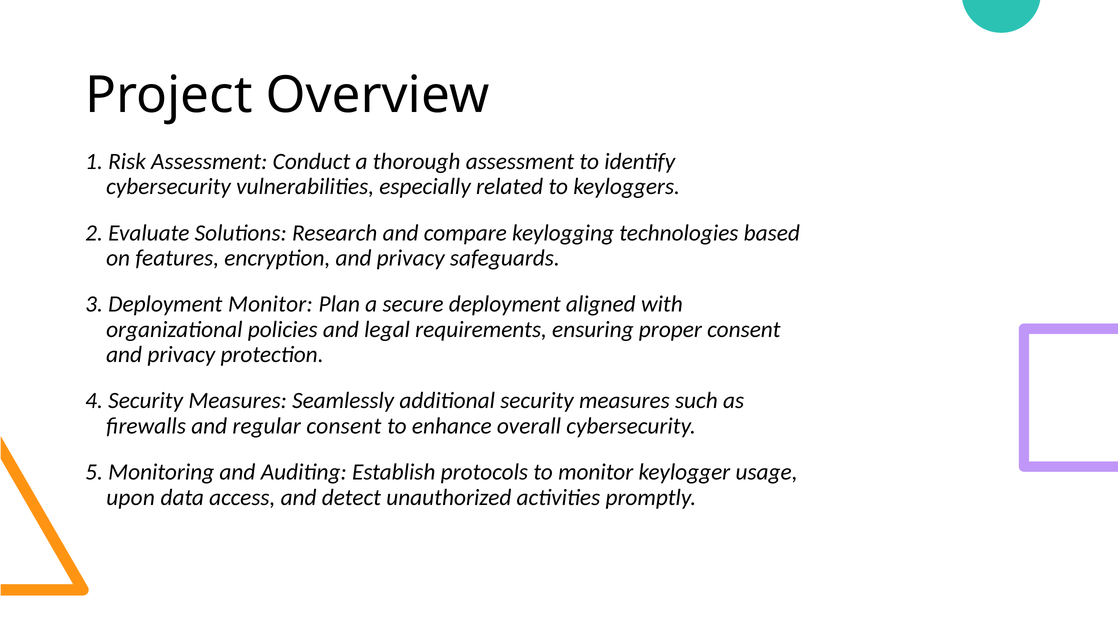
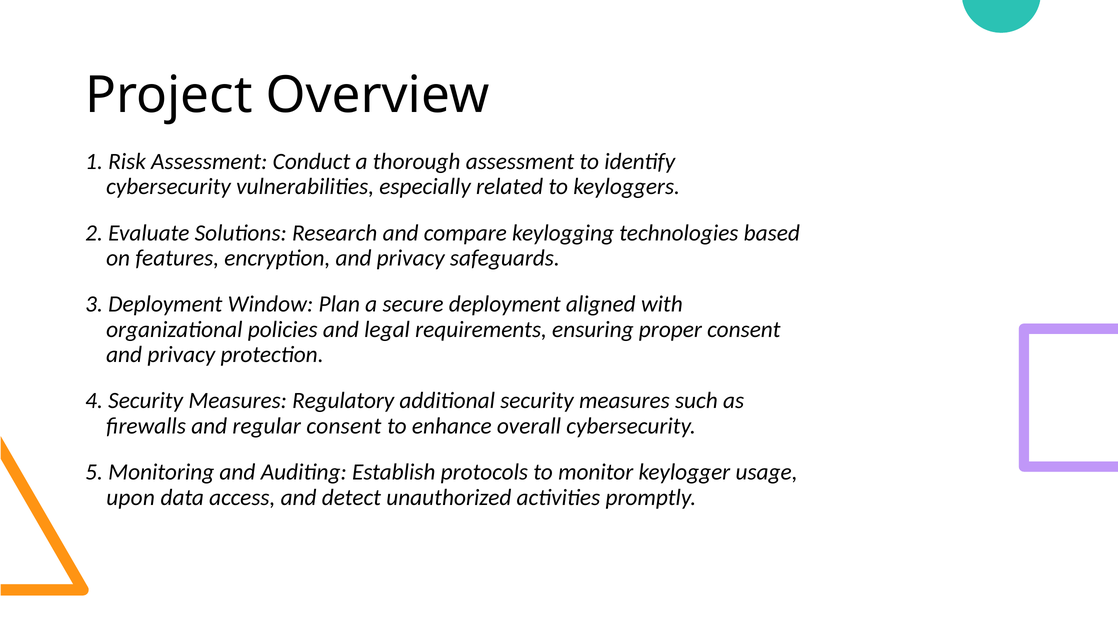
Deployment Monitor: Monitor -> Window
Seamlessly: Seamlessly -> Regulatory
